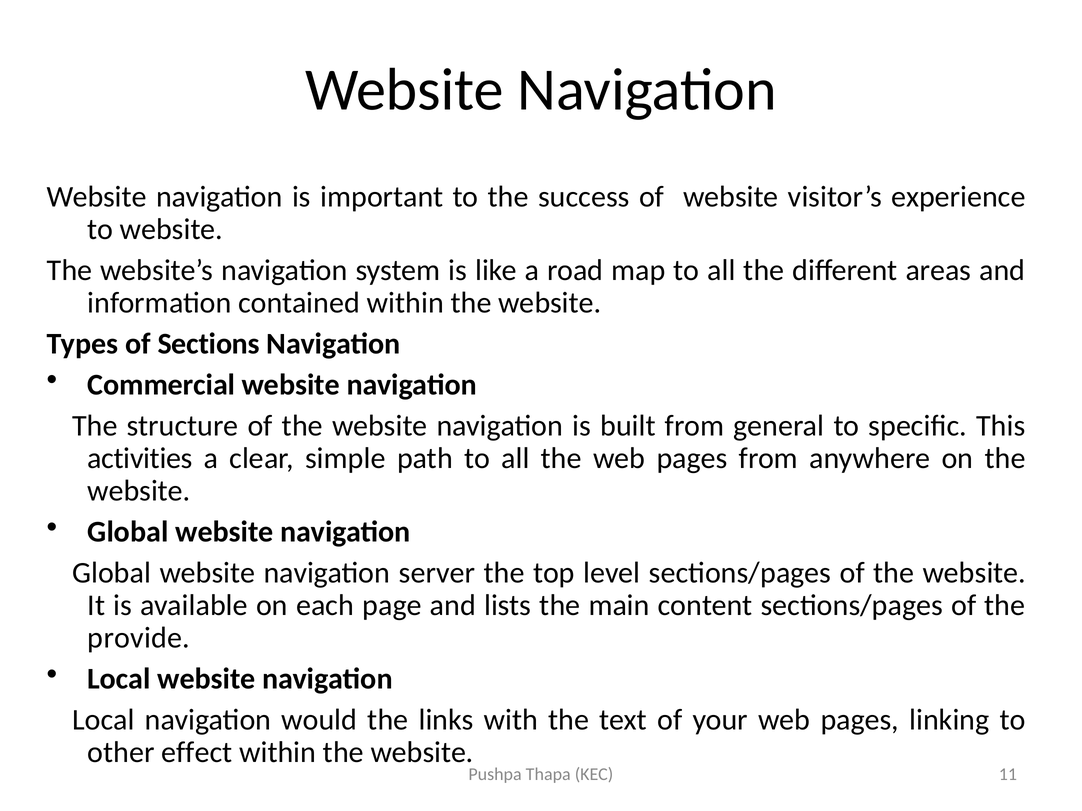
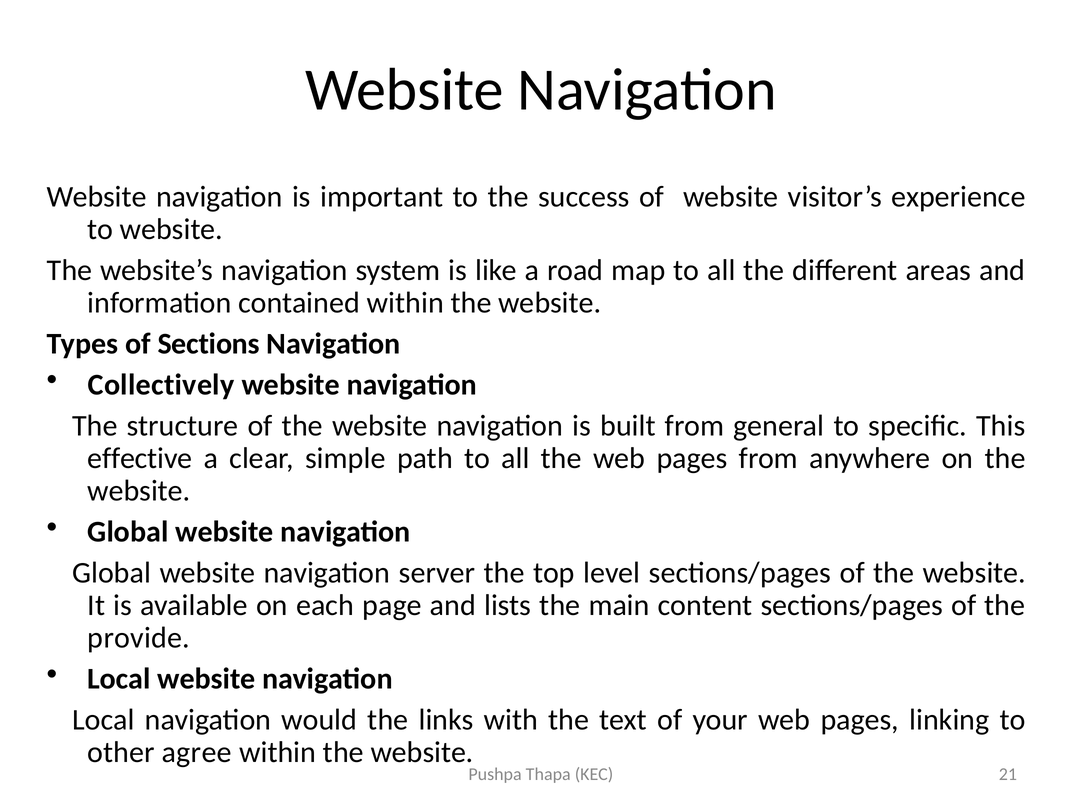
Commercial: Commercial -> Collectively
activities: activities -> effective
effect: effect -> agree
11: 11 -> 21
